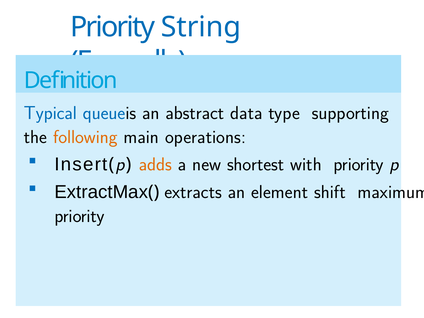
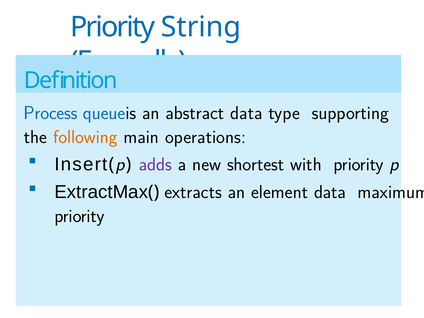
Typical: Typical -> Process
adds colour: orange -> purple
element shift: shift -> data
